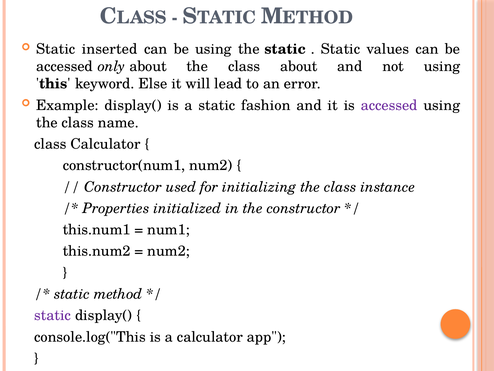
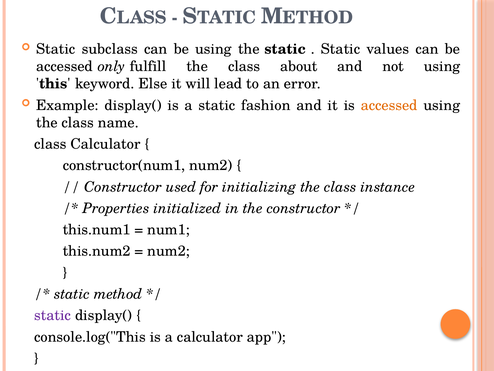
inserted: inserted -> subclass
only about: about -> fulfill
accessed at (389, 105) colour: purple -> orange
